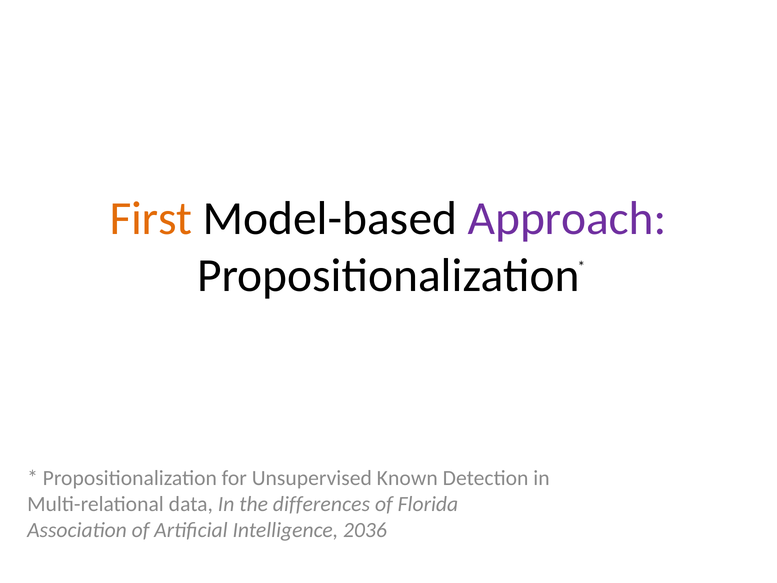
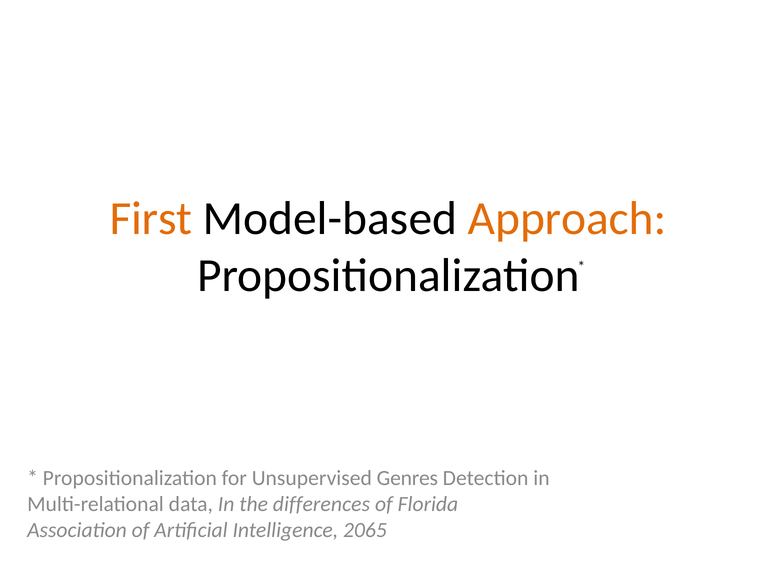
Approach colour: purple -> orange
Known: Known -> Genres
2036: 2036 -> 2065
